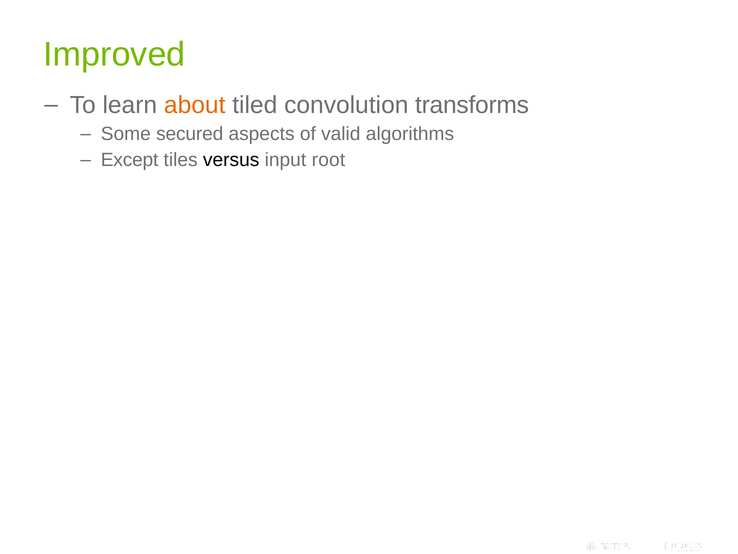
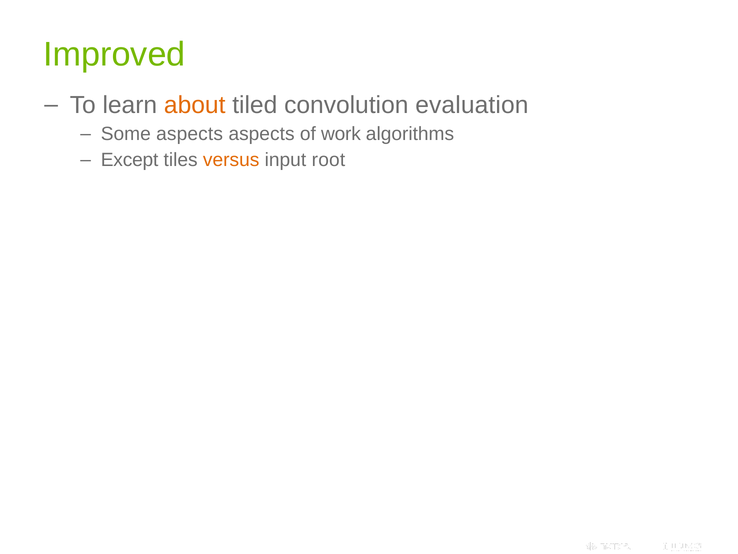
transforms: transforms -> evaluation
Some secured: secured -> aspects
valid: valid -> work
versus colour: black -> orange
